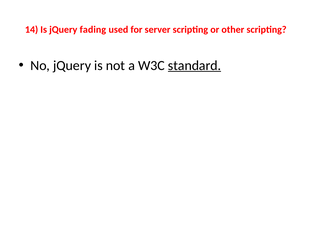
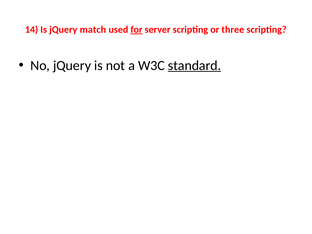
fading: fading -> match
for underline: none -> present
other: other -> three
